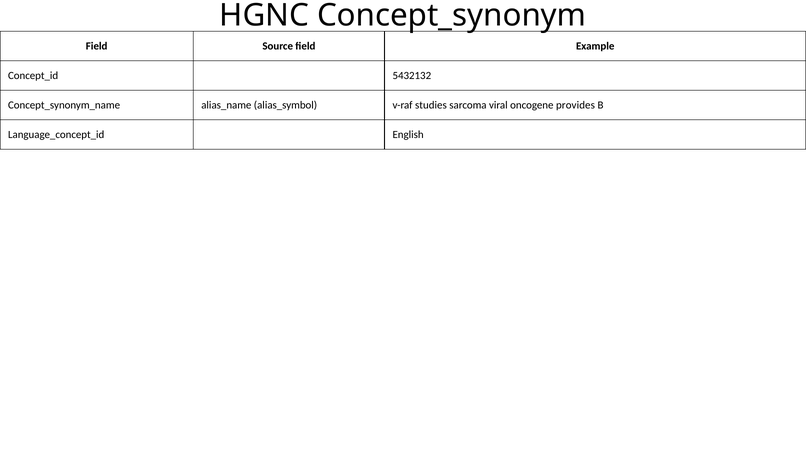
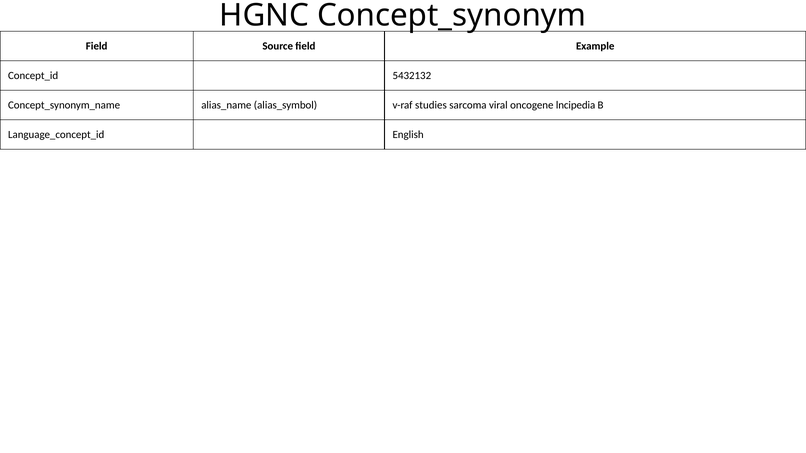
provides: provides -> lncipedia
